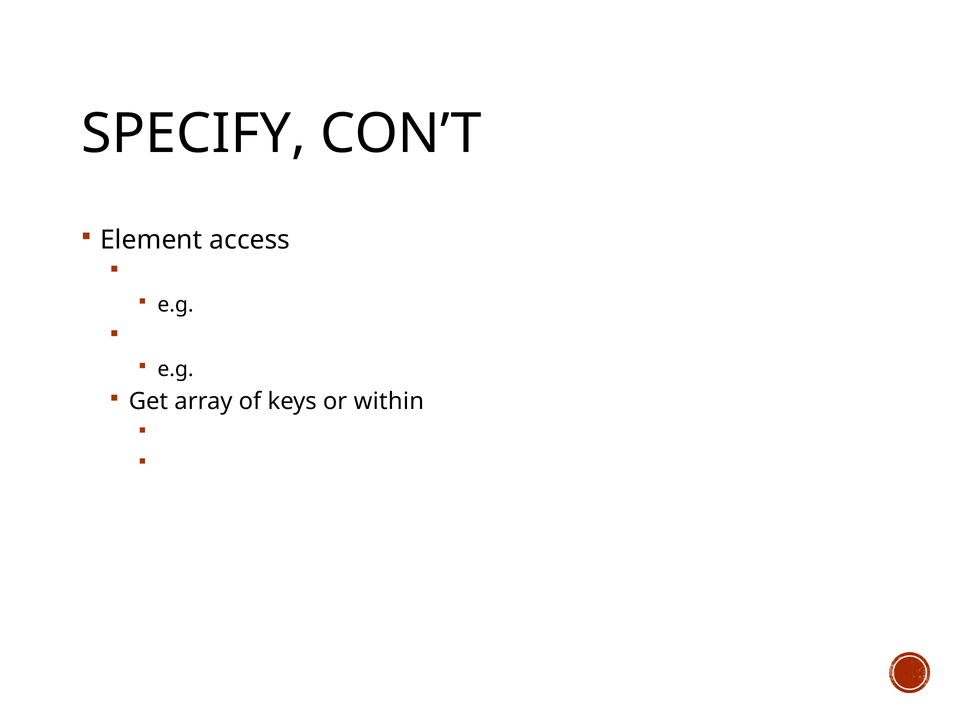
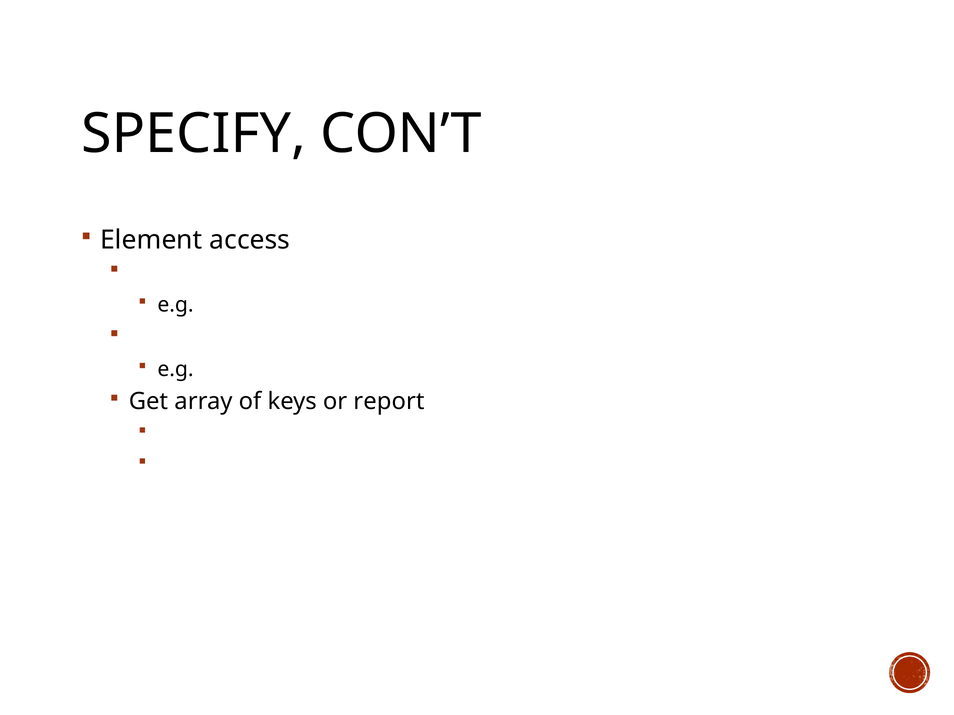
within: within -> report
